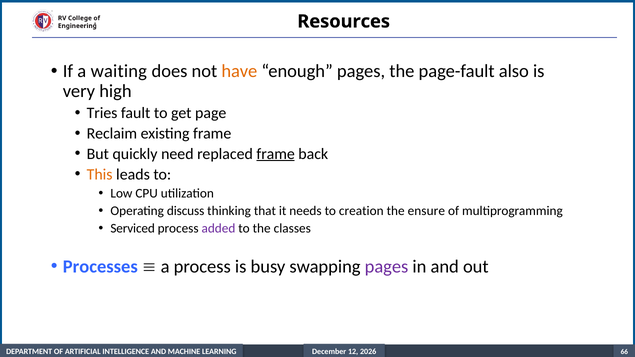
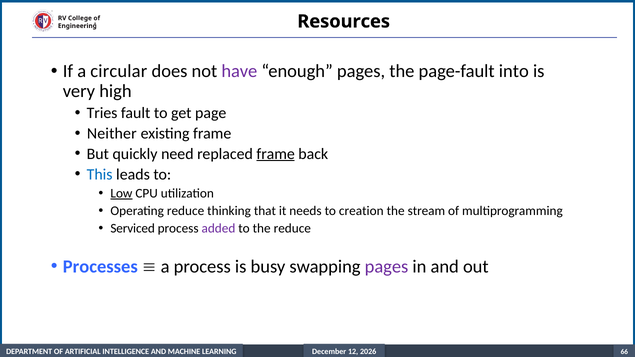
waiting: waiting -> circular
have colour: orange -> purple
also: also -> into
Reclaim: Reclaim -> Neither
This colour: orange -> blue
Low underline: none -> present
Operating discuss: discuss -> reduce
ensure: ensure -> stream
the classes: classes -> reduce
